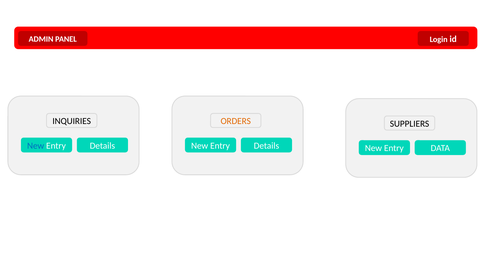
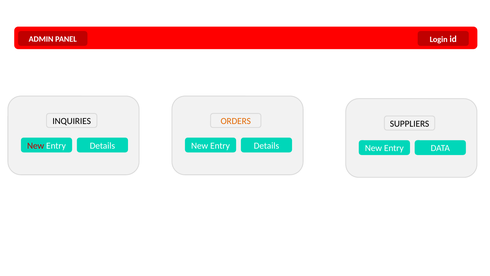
New at (36, 145) colour: blue -> red
